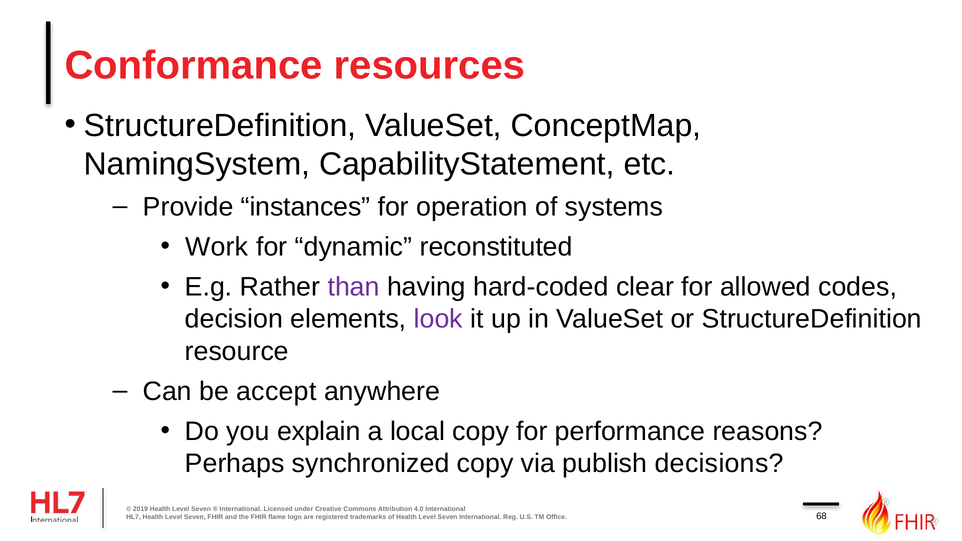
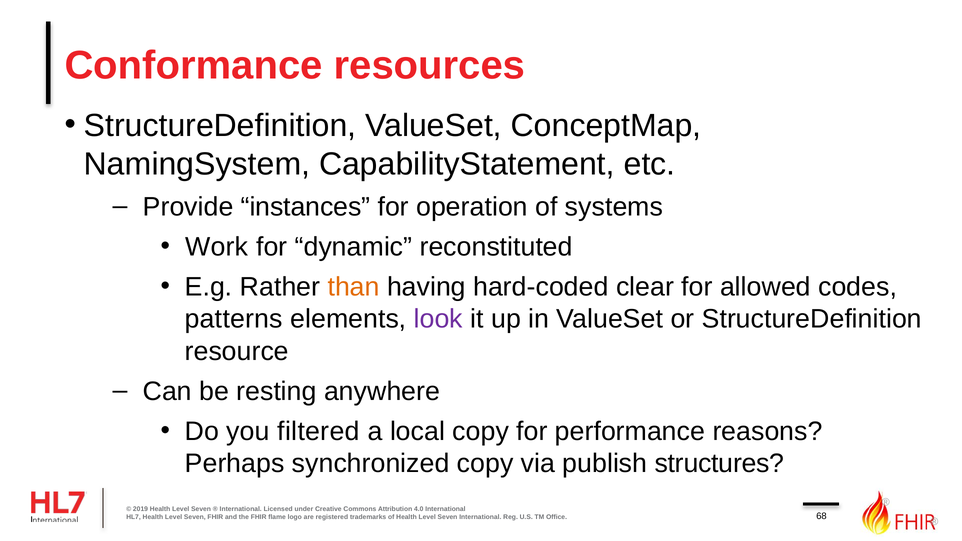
than colour: purple -> orange
decision: decision -> patterns
accept: accept -> resting
explain: explain -> filtered
decisions: decisions -> structures
